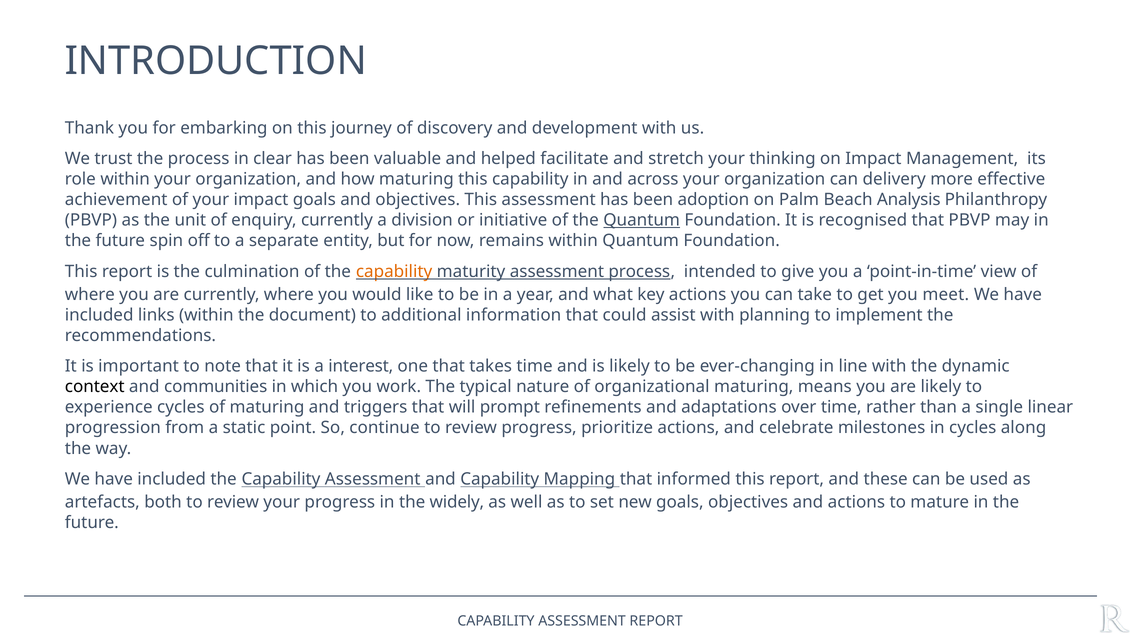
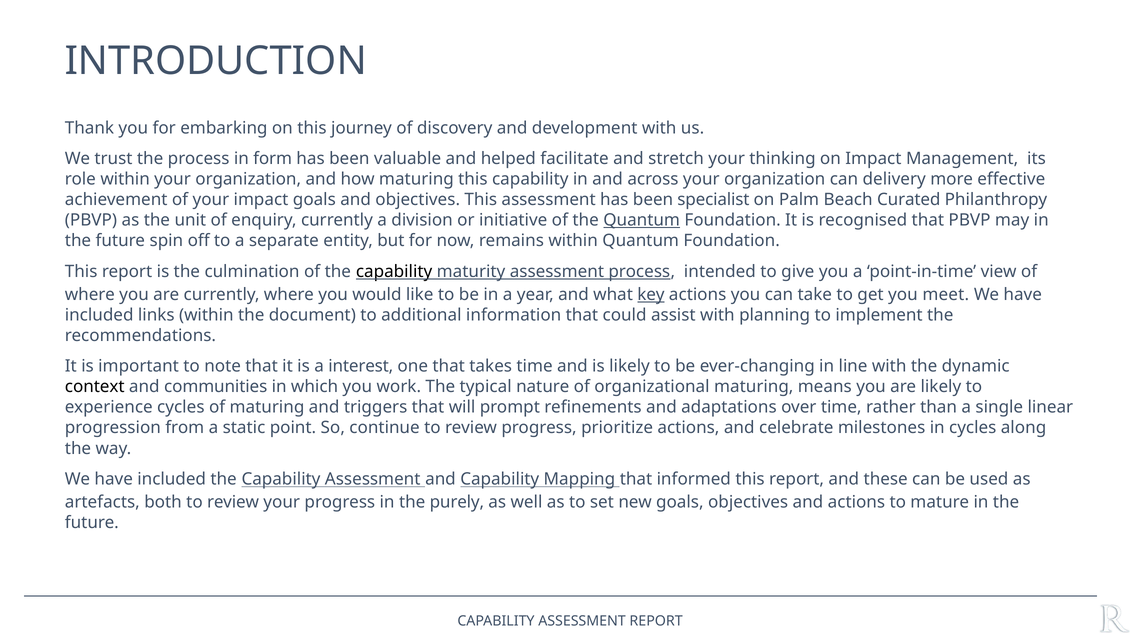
clear: clear -> form
adoption: adoption -> specialist
Analysis: Analysis -> Curated
capability at (394, 272) colour: orange -> black
key underline: none -> present
widely: widely -> purely
